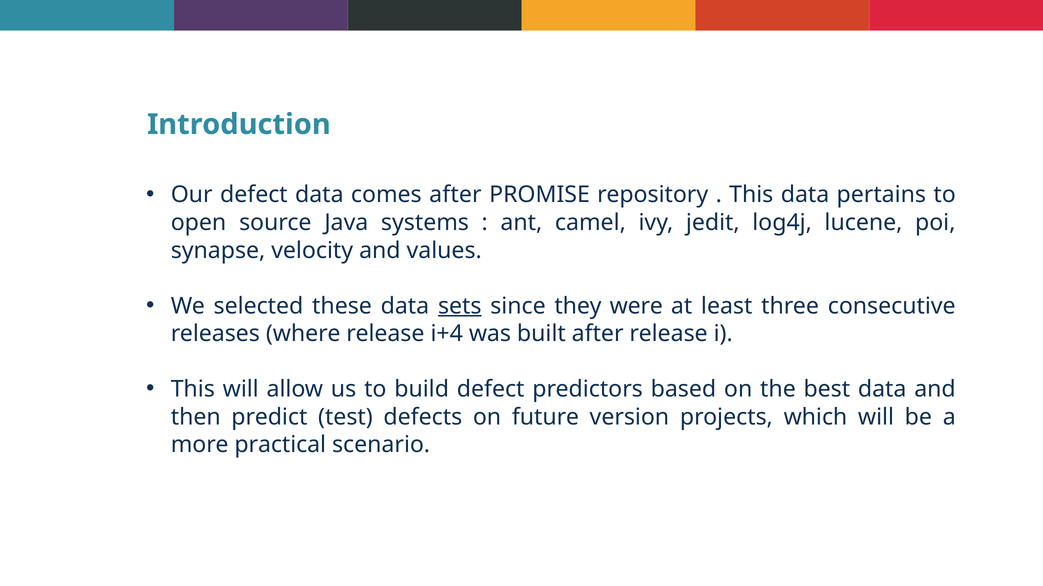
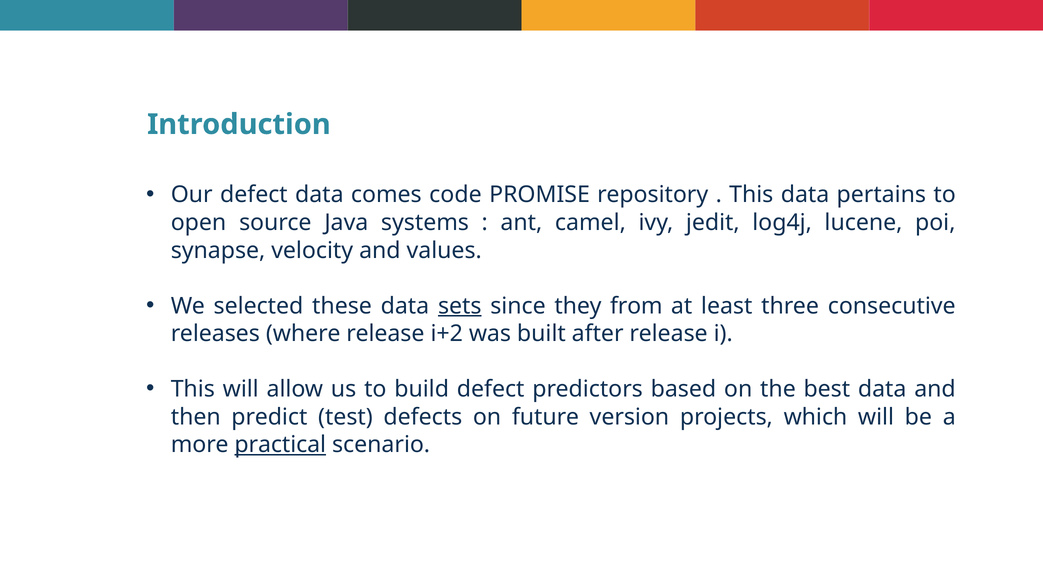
comes after: after -> code
were: were -> from
i+4: i+4 -> i+2
practical underline: none -> present
